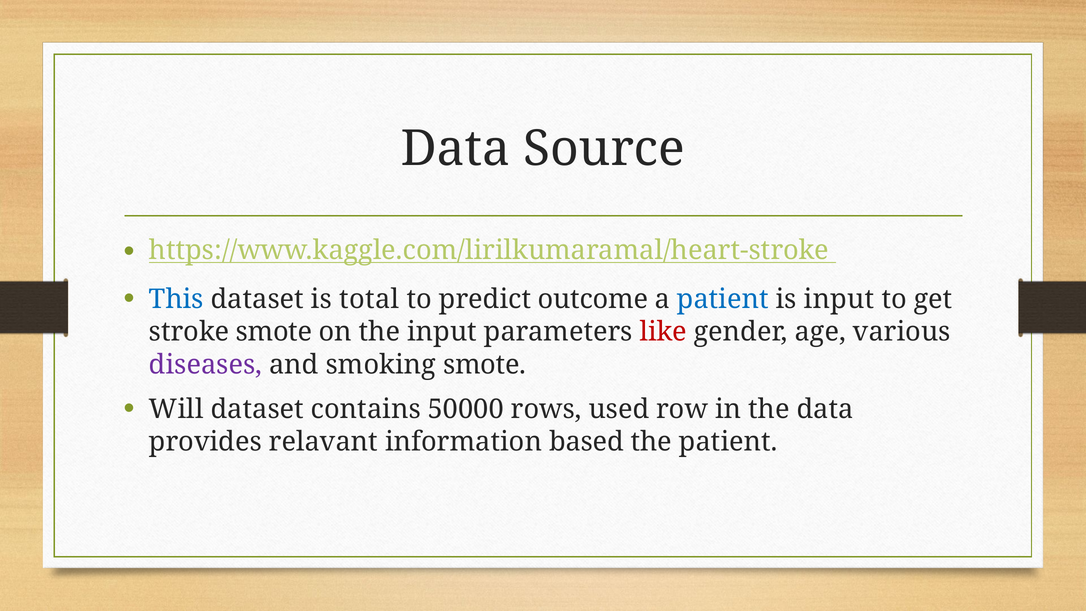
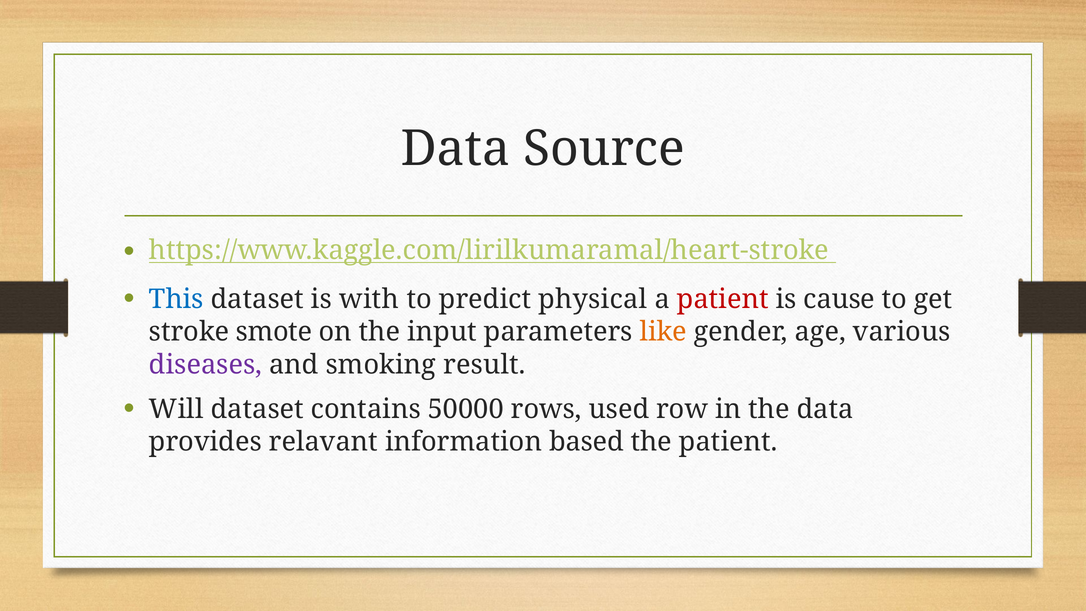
total: total -> with
outcome: outcome -> physical
patient at (723, 299) colour: blue -> red
is input: input -> cause
like colour: red -> orange
smoking smote: smote -> result
